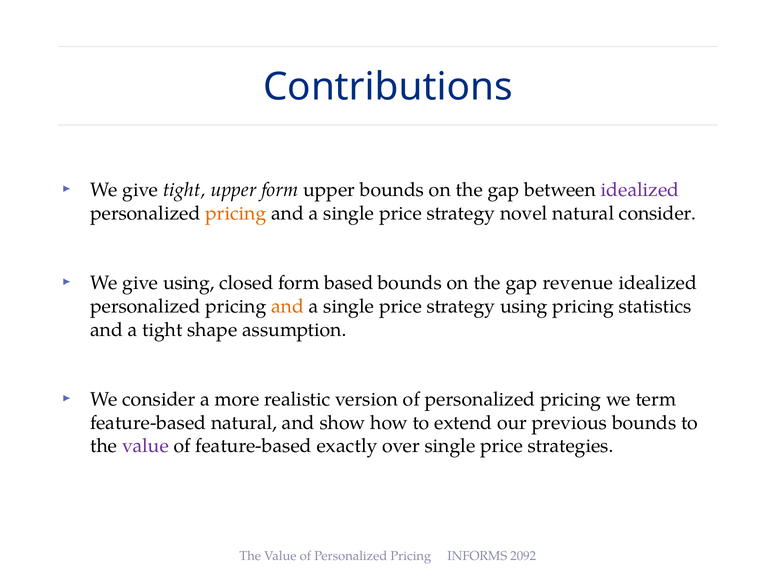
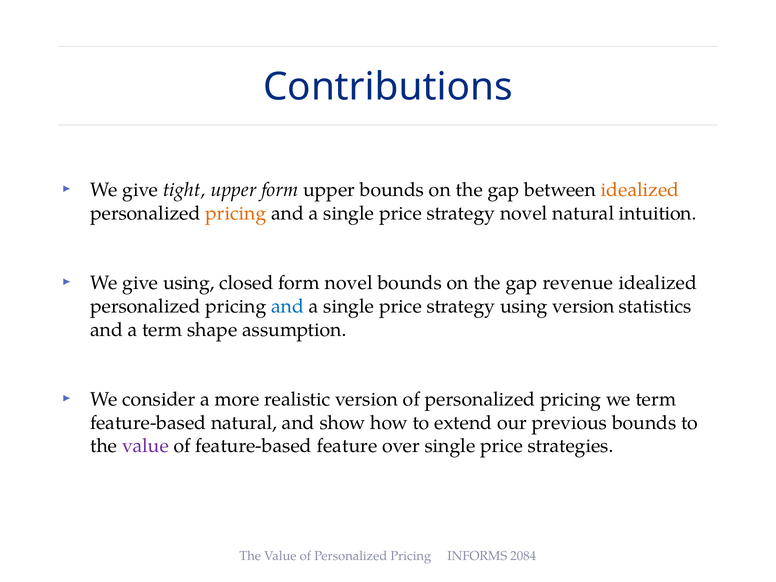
idealized at (640, 190) colour: purple -> orange
natural consider: consider -> intuition
form based: based -> novel
and at (288, 306) colour: orange -> blue
using pricing: pricing -> version
a tight: tight -> term
exactly: exactly -> feature
2092: 2092 -> 2084
